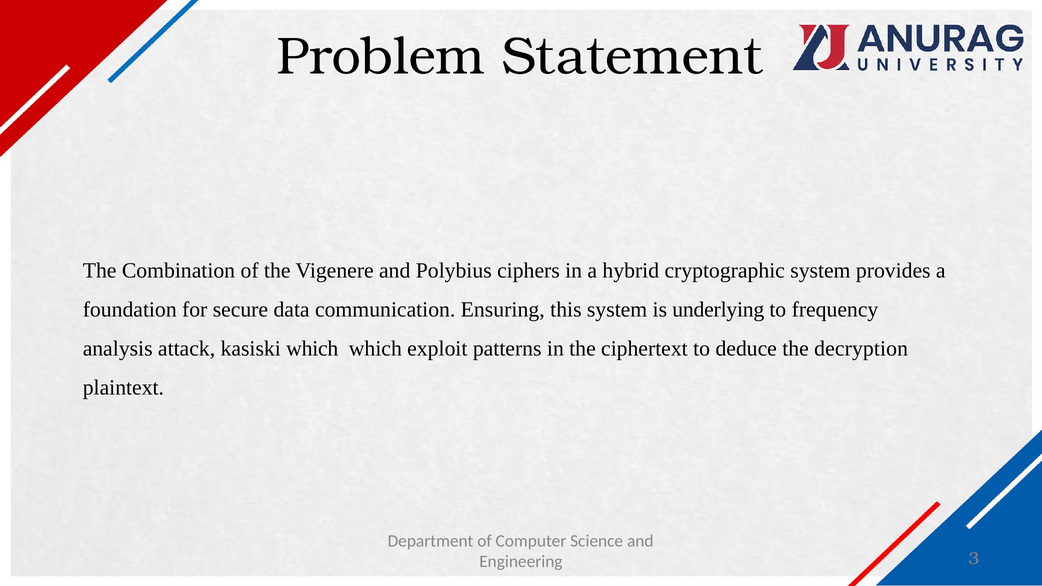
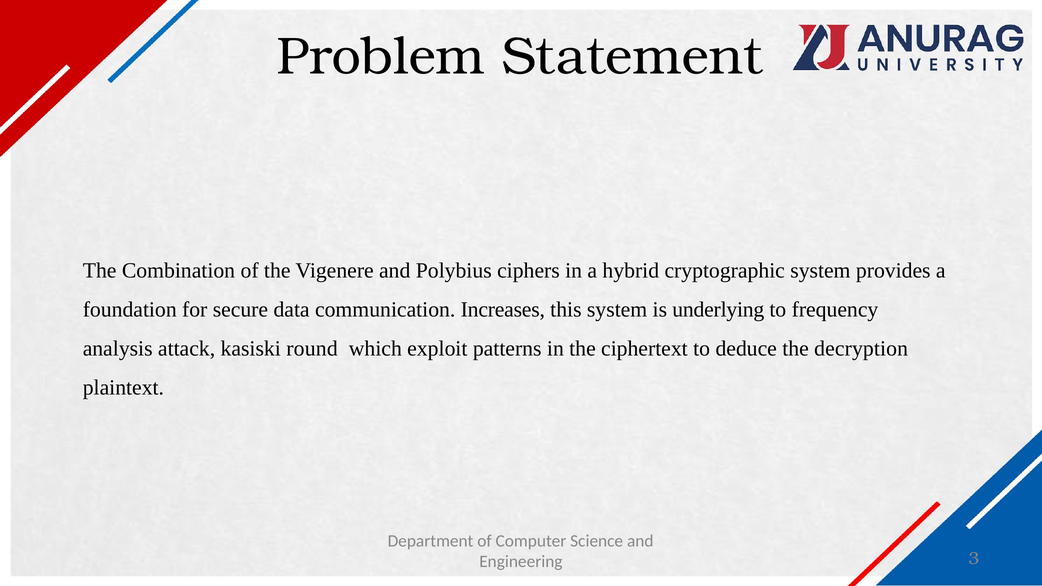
Ensuring: Ensuring -> Increases
kasiski which: which -> round
